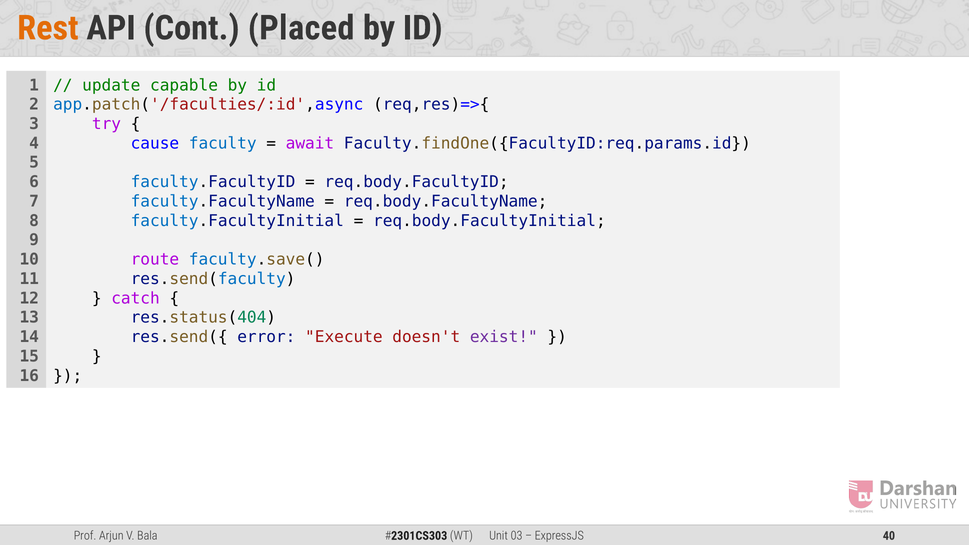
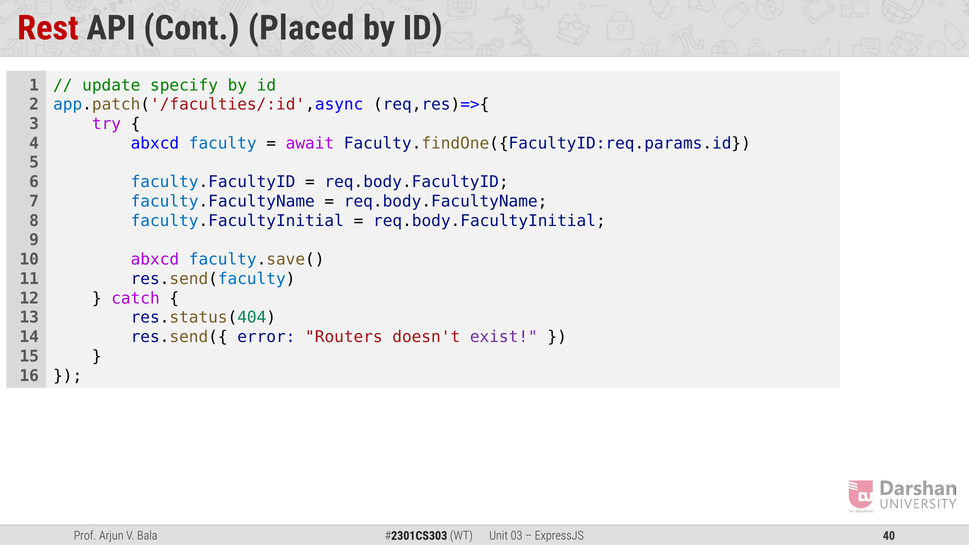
Rest colour: orange -> red
capable: capable -> specify
cause at (155, 143): cause -> abxcd
route at (155, 260): route -> abxcd
Execute: Execute -> Routers
